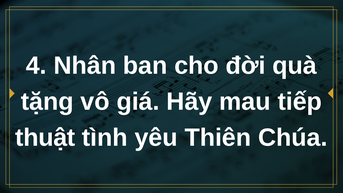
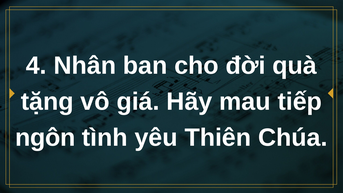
thuật: thuật -> ngôn
